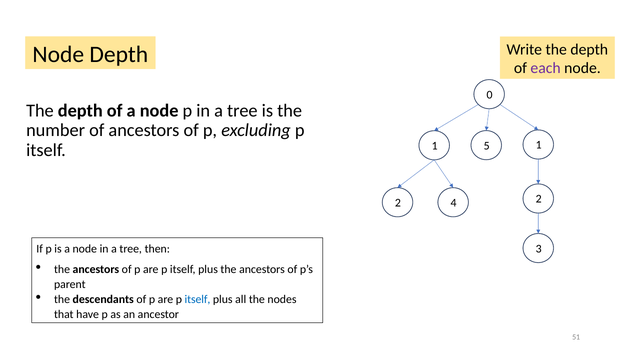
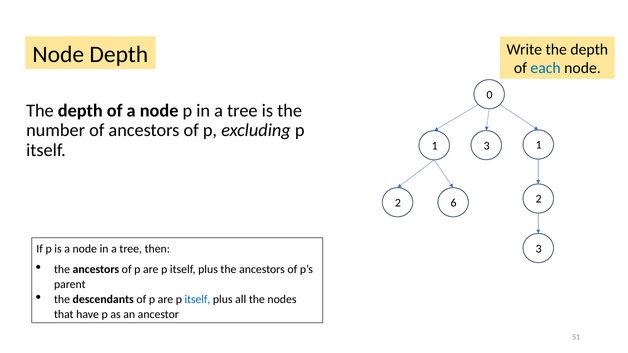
each colour: purple -> blue
1 5: 5 -> 3
4: 4 -> 6
